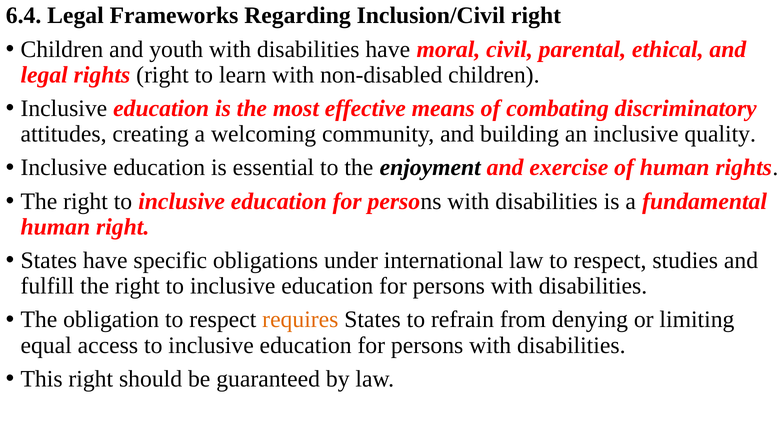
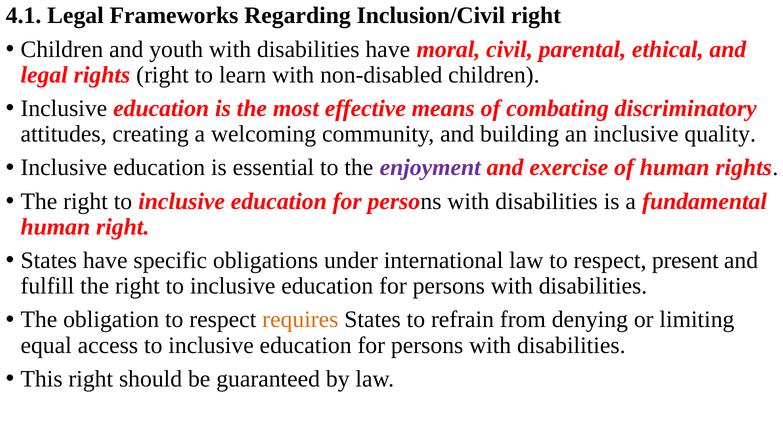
6.4: 6.4 -> 4.1
enjoyment colour: black -> purple
studies: studies -> present
